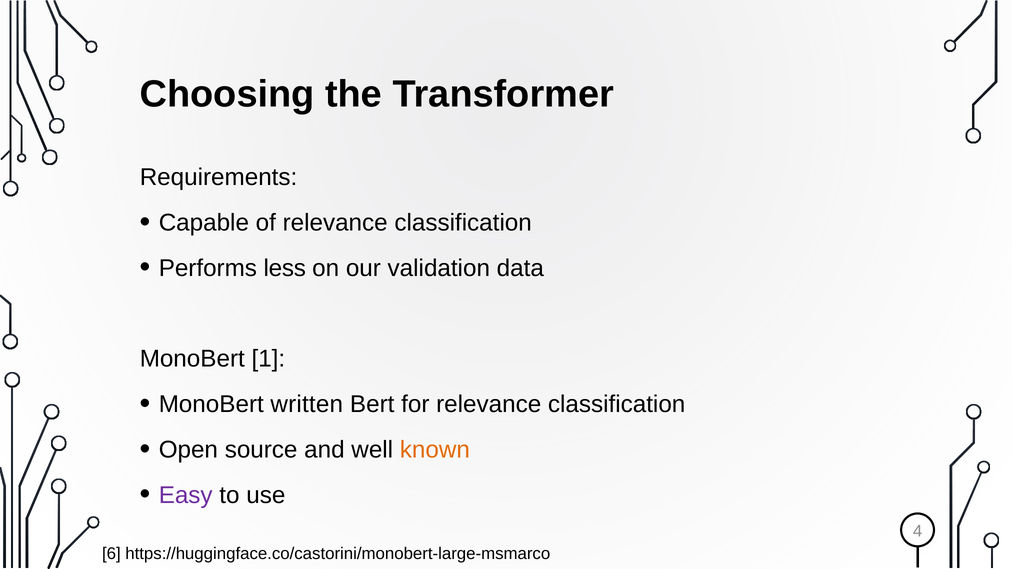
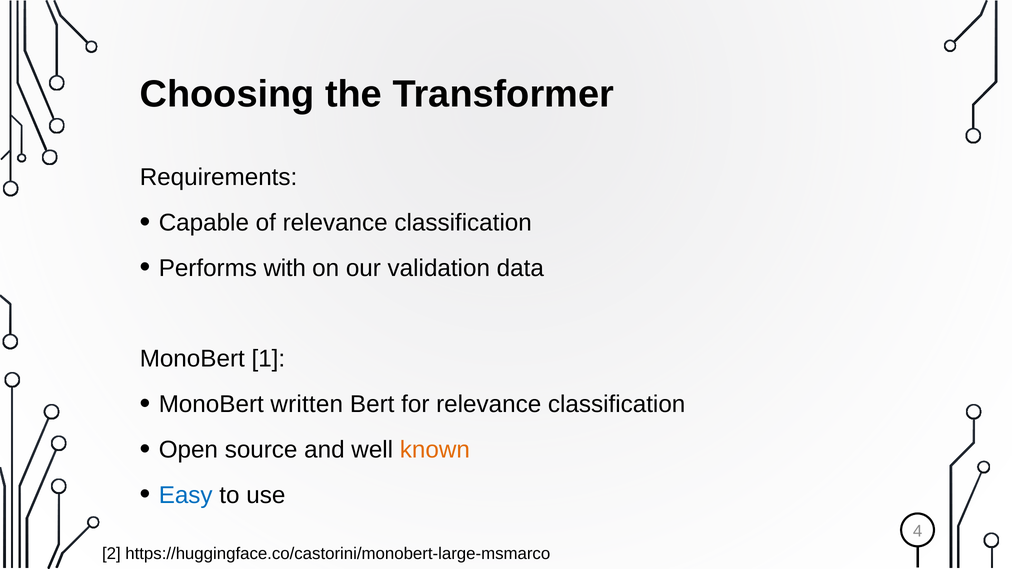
less: less -> with
Easy colour: purple -> blue
6: 6 -> 2
